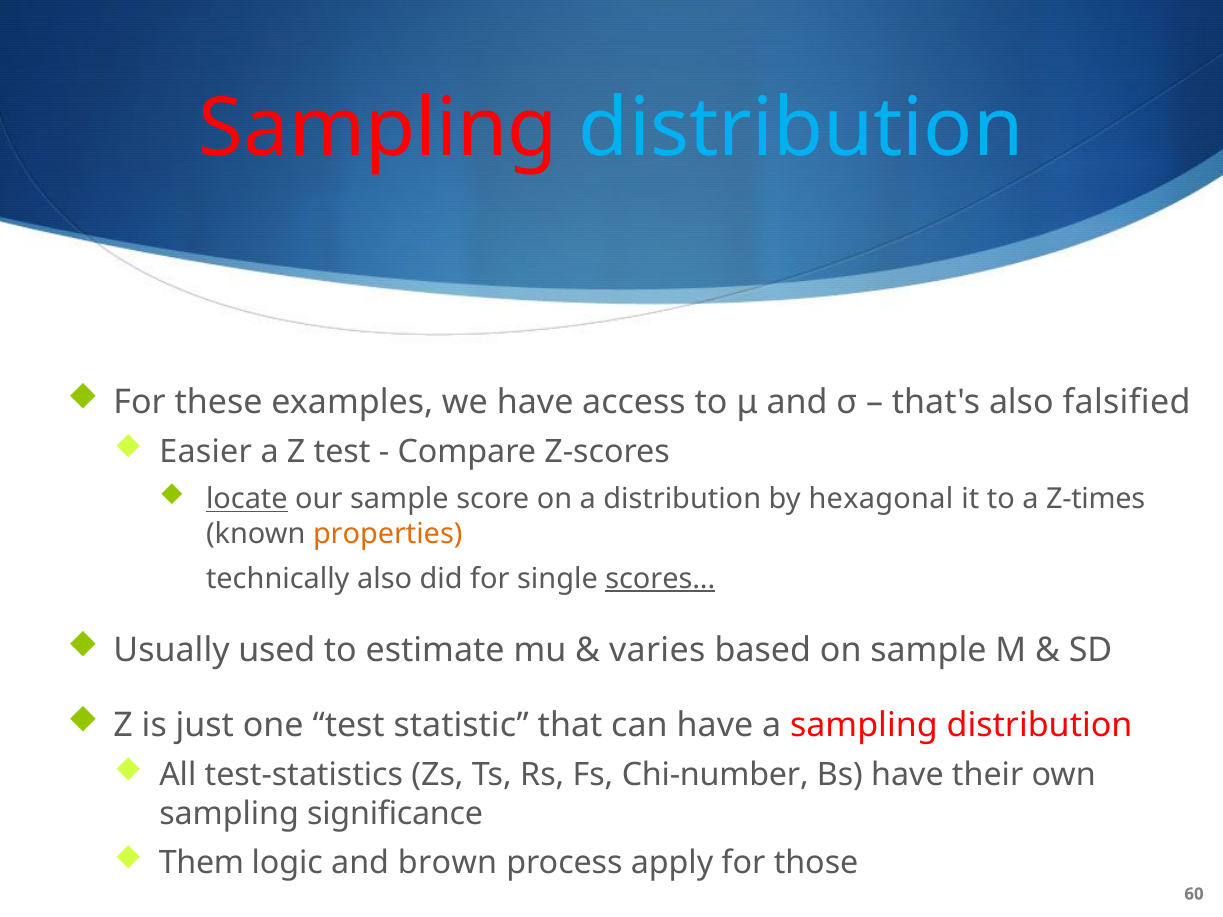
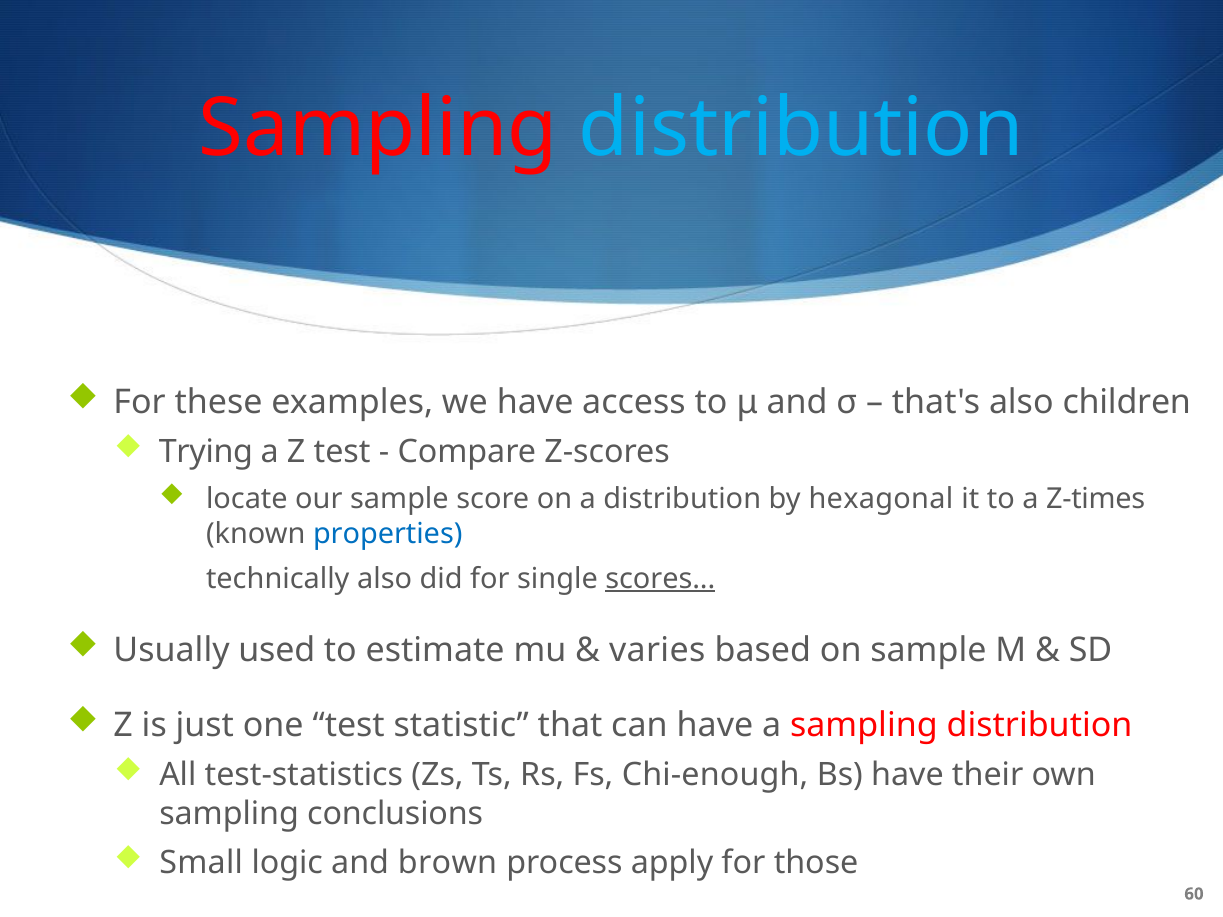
falsified: falsified -> children
Easier: Easier -> Trying
locate underline: present -> none
properties colour: orange -> blue
Chi-number: Chi-number -> Chi-enough
significance: significance -> conclusions
Them: Them -> Small
